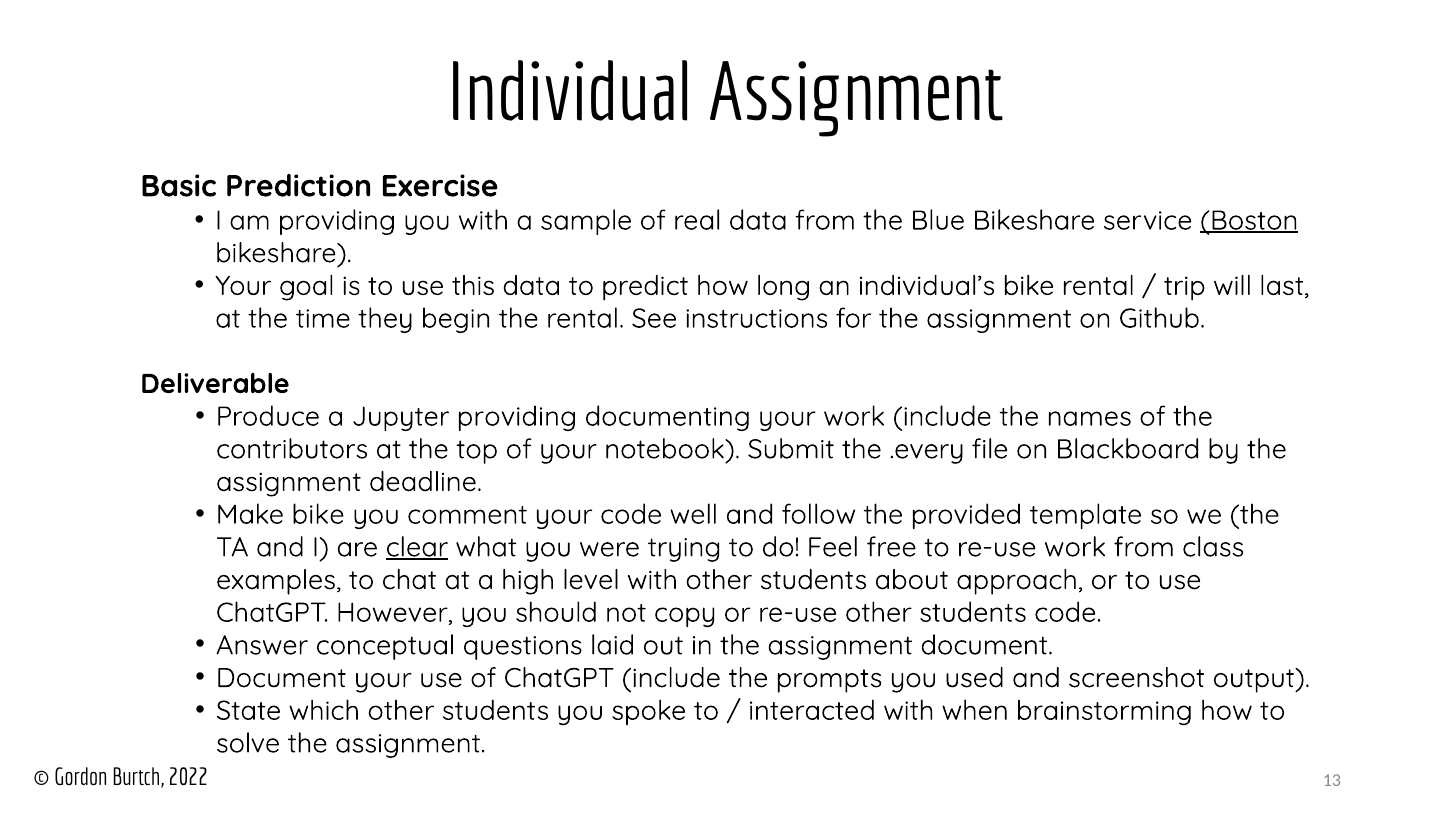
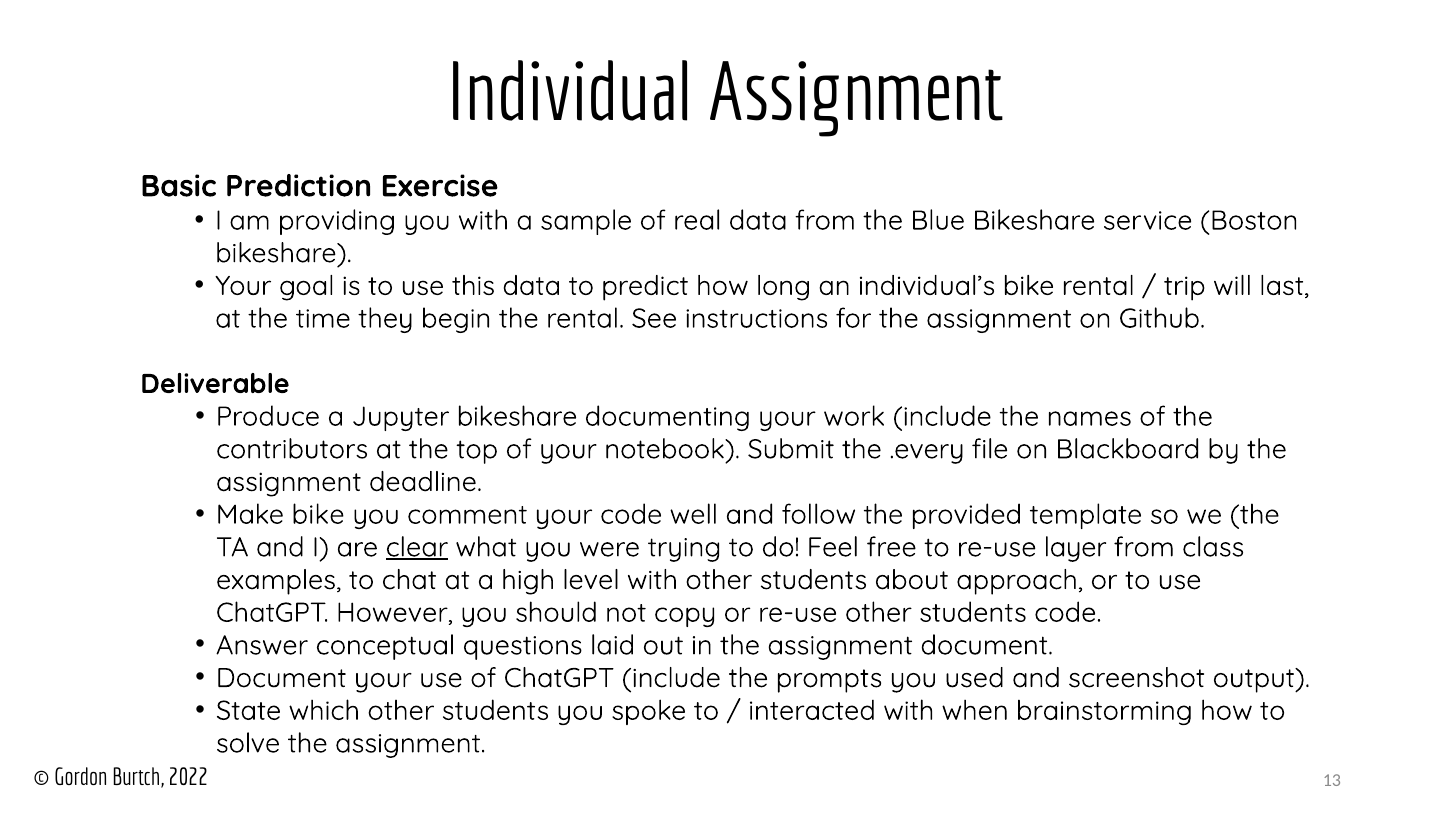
Boston underline: present -> none
Jupyter providing: providing -> bikeshare
re-use work: work -> layer
